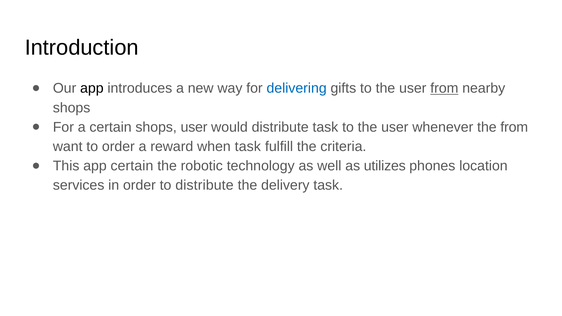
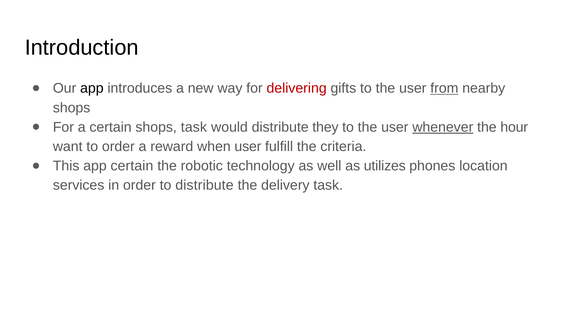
delivering colour: blue -> red
shops user: user -> task
distribute task: task -> they
whenever underline: none -> present
the from: from -> hour
when task: task -> user
